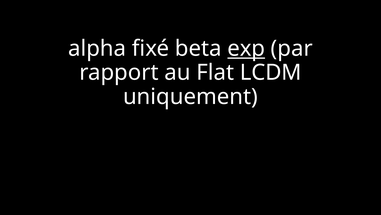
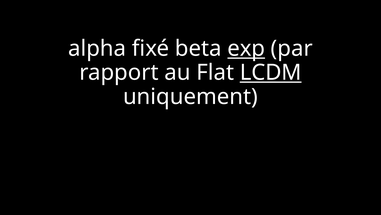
LCDM underline: none -> present
